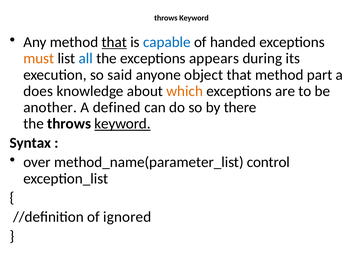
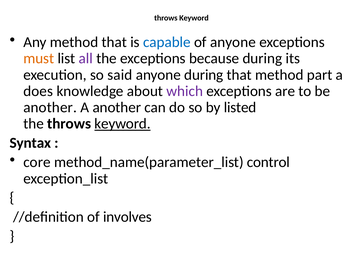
that at (114, 42) underline: present -> none
of handed: handed -> anyone
all colour: blue -> purple
appears: appears -> because
anyone object: object -> during
which colour: orange -> purple
A defined: defined -> another
there: there -> listed
over: over -> core
ignored: ignored -> involves
